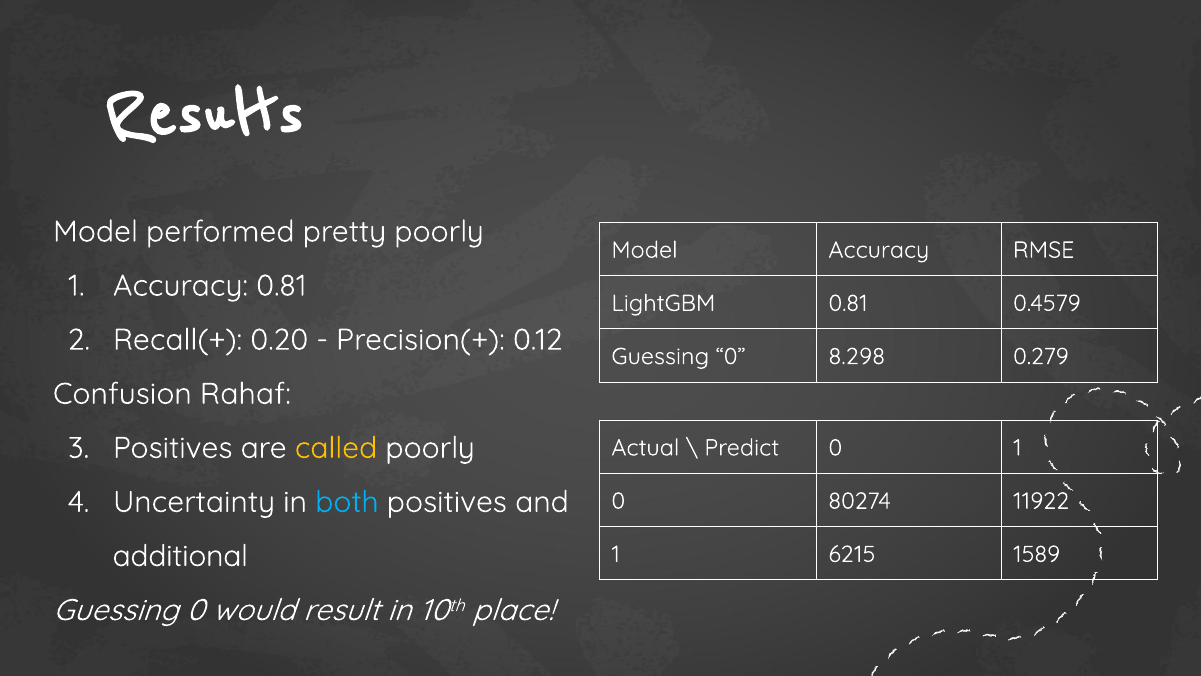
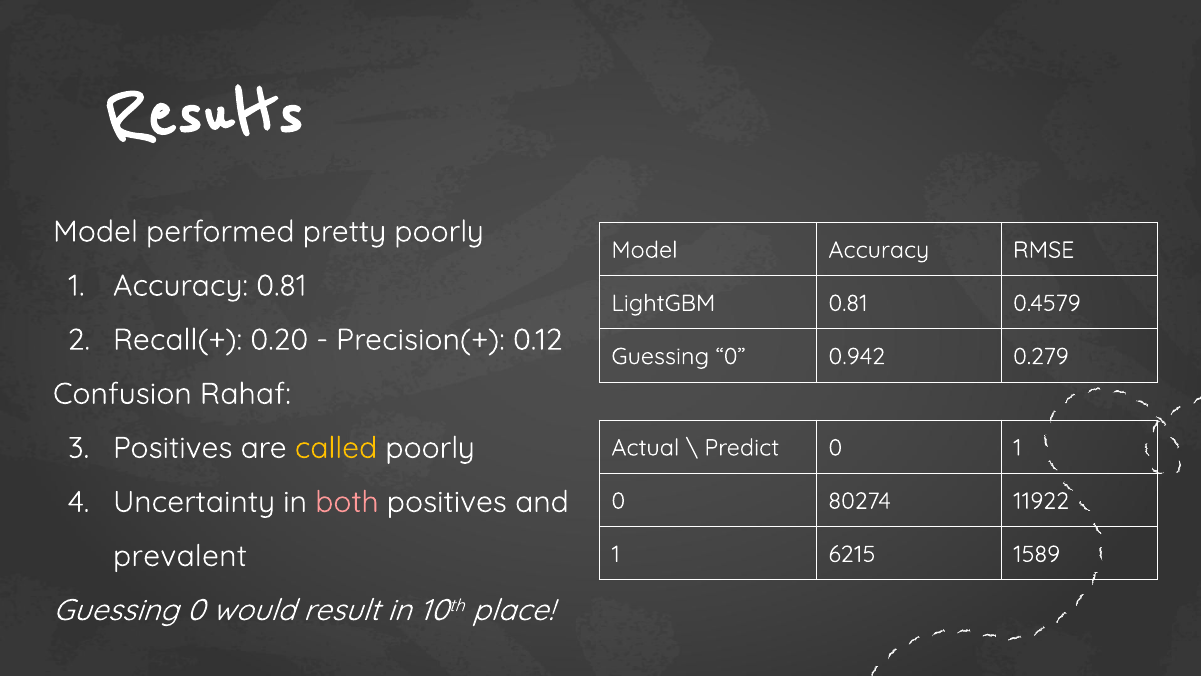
8.298: 8.298 -> 0.942
both colour: light blue -> pink
additional: additional -> prevalent
